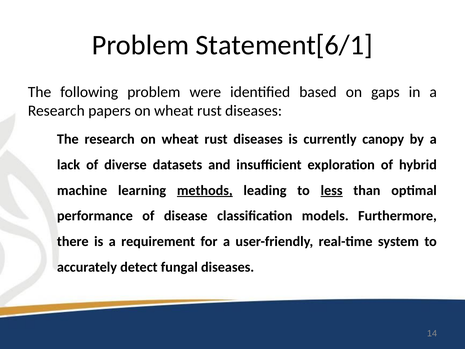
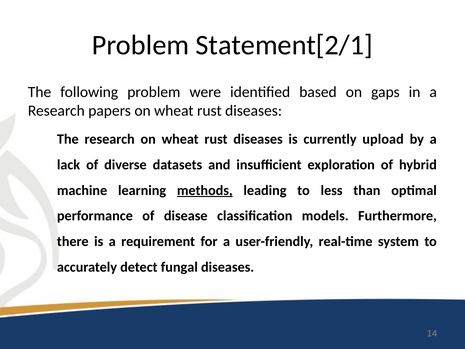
Statement[6/1: Statement[6/1 -> Statement[2/1
canopy: canopy -> upload
less underline: present -> none
